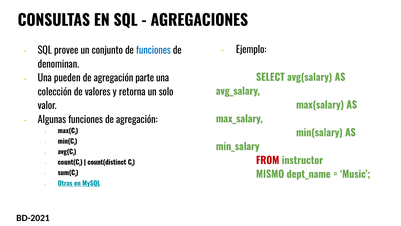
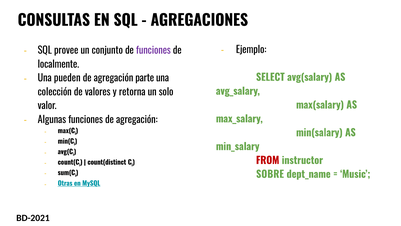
funciones at (153, 50) colour: blue -> purple
denominan: denominan -> localmente
MISMO: MISMO -> SOBRE
